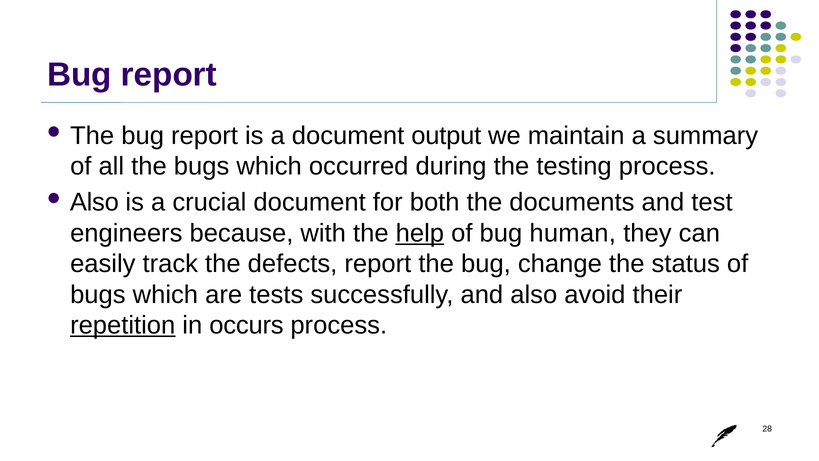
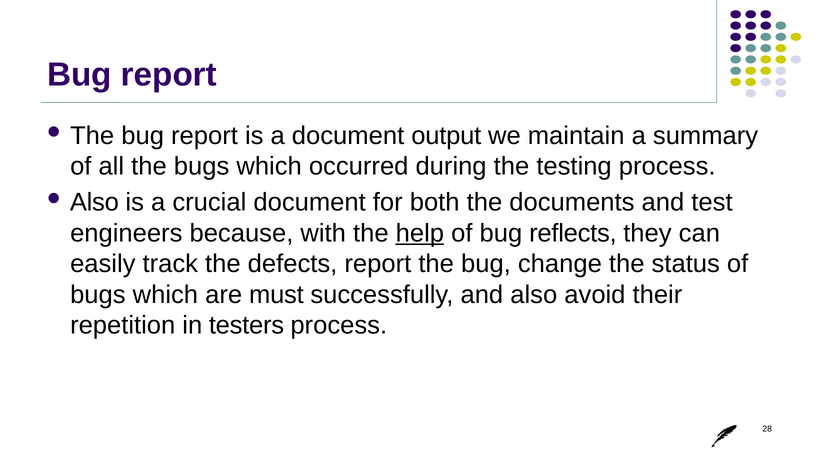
human: human -> reflects
tests: tests -> must
repetition underline: present -> none
occurs: occurs -> testers
